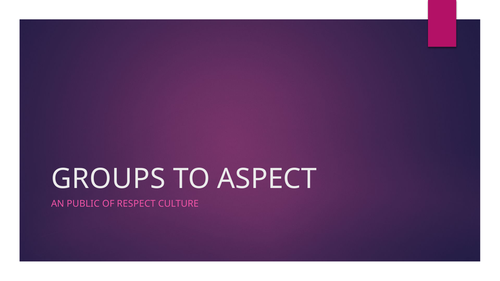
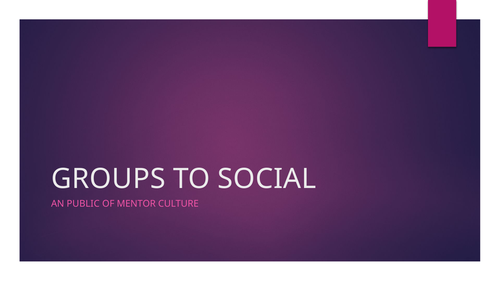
ASPECT: ASPECT -> SOCIAL
RESPECT: RESPECT -> MENTOR
